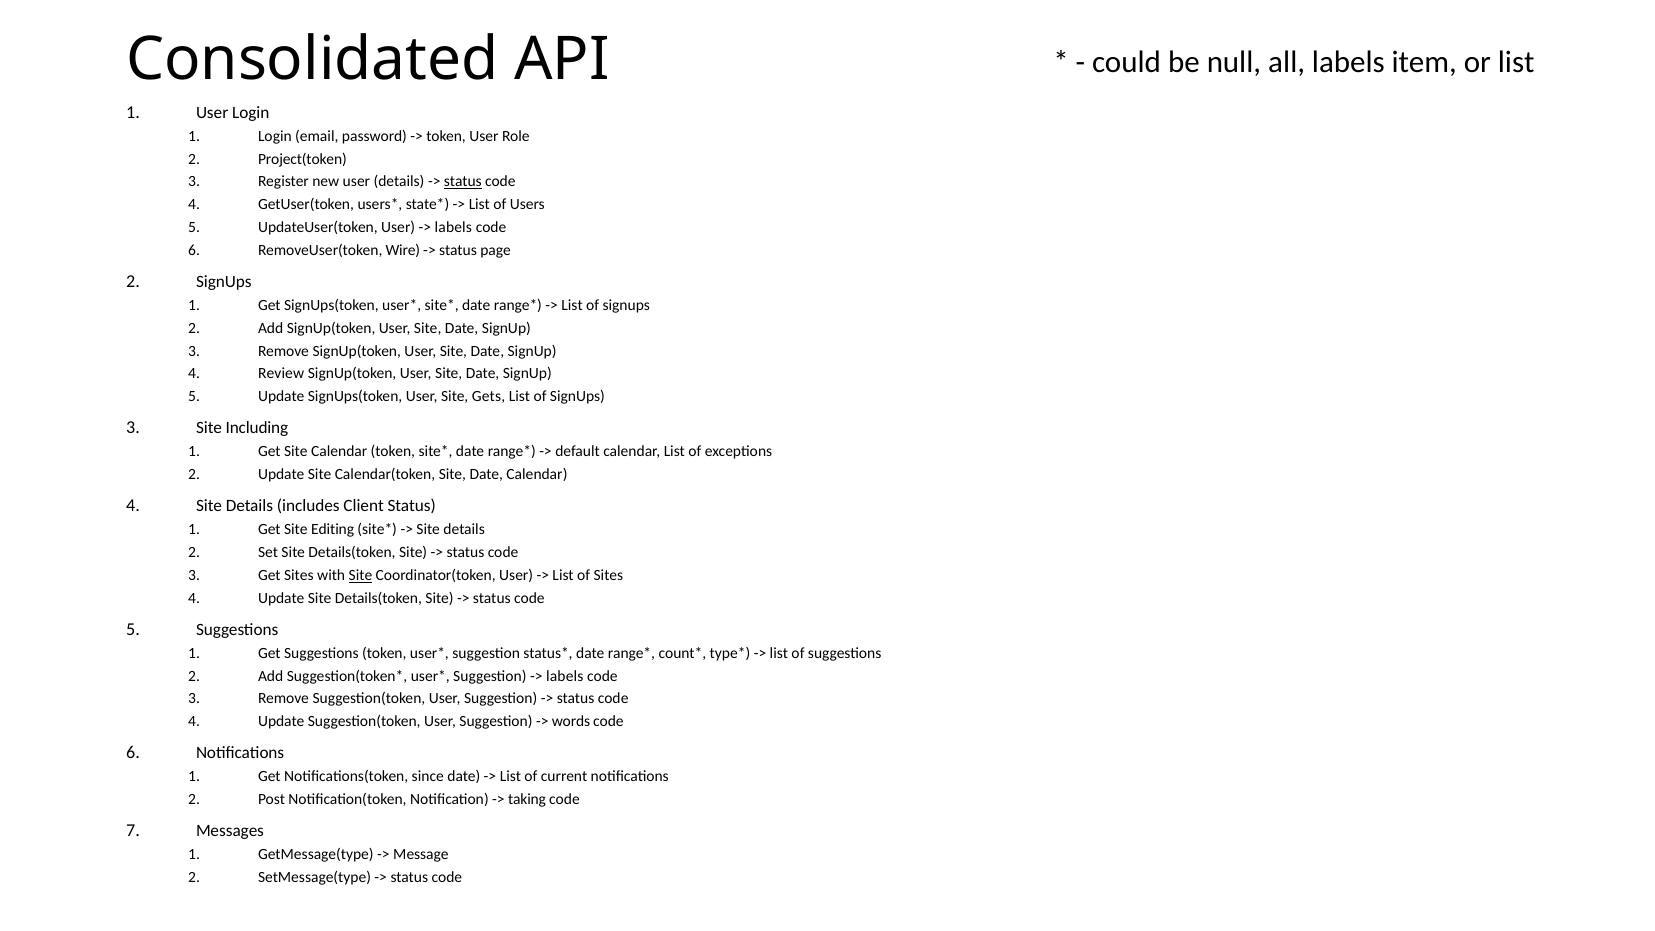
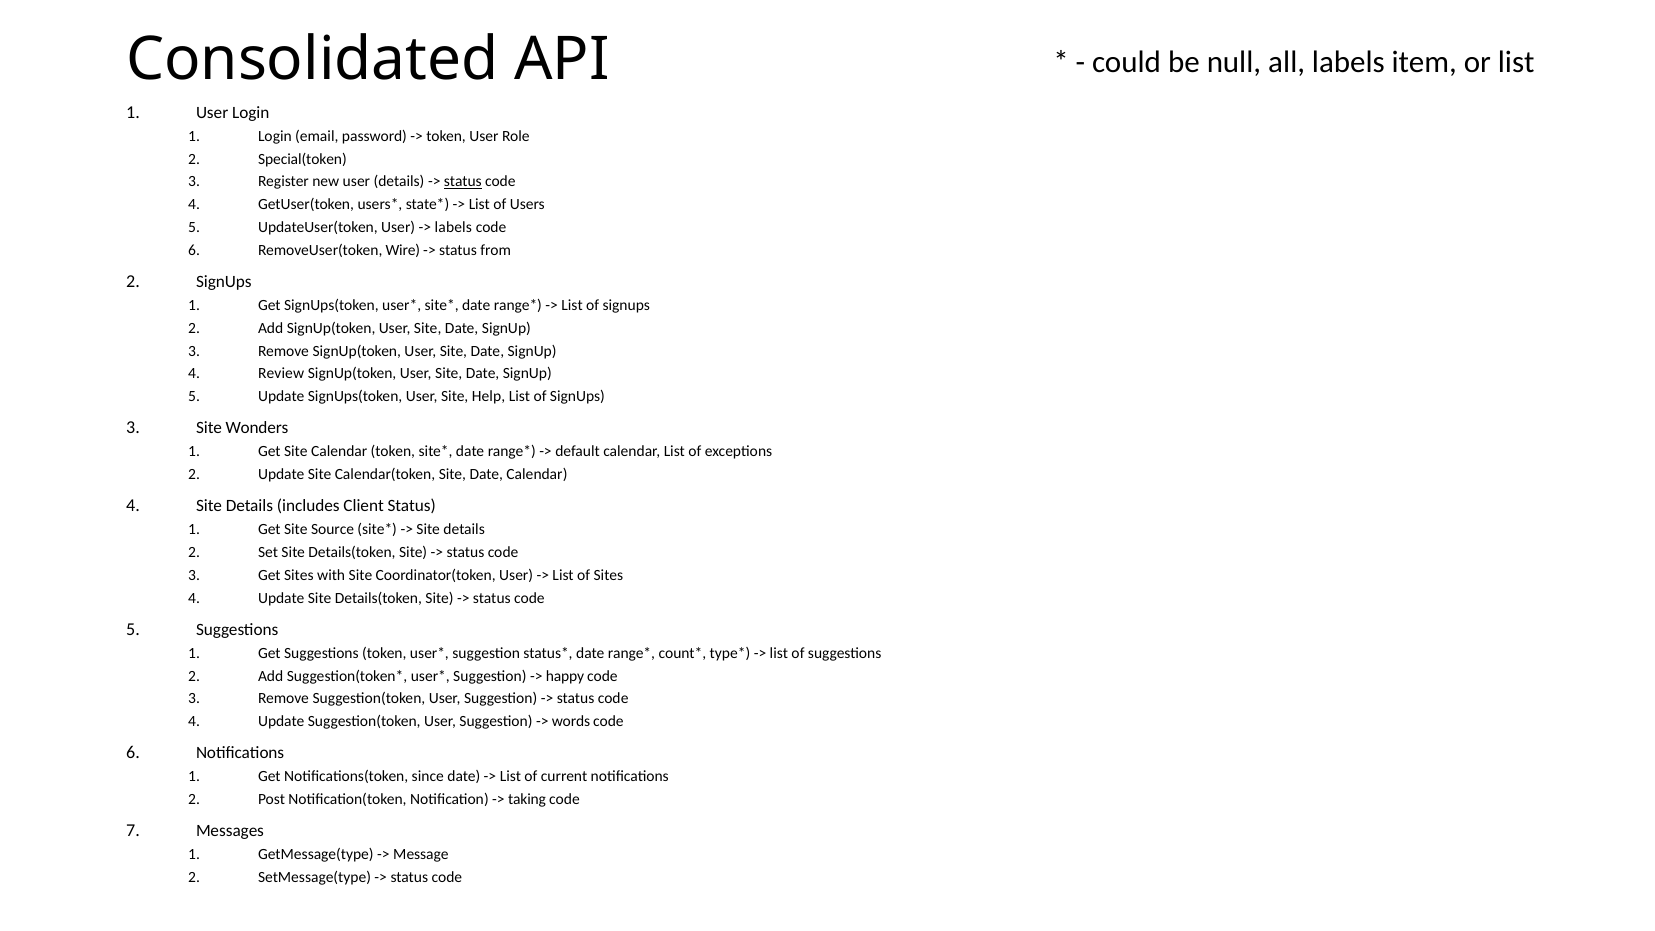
Project(token: Project(token -> Special(token
page: page -> from
Gets: Gets -> Help
Including: Including -> Wonders
Editing: Editing -> Source
Site at (361, 575) underline: present -> none
labels at (565, 676): labels -> happy
